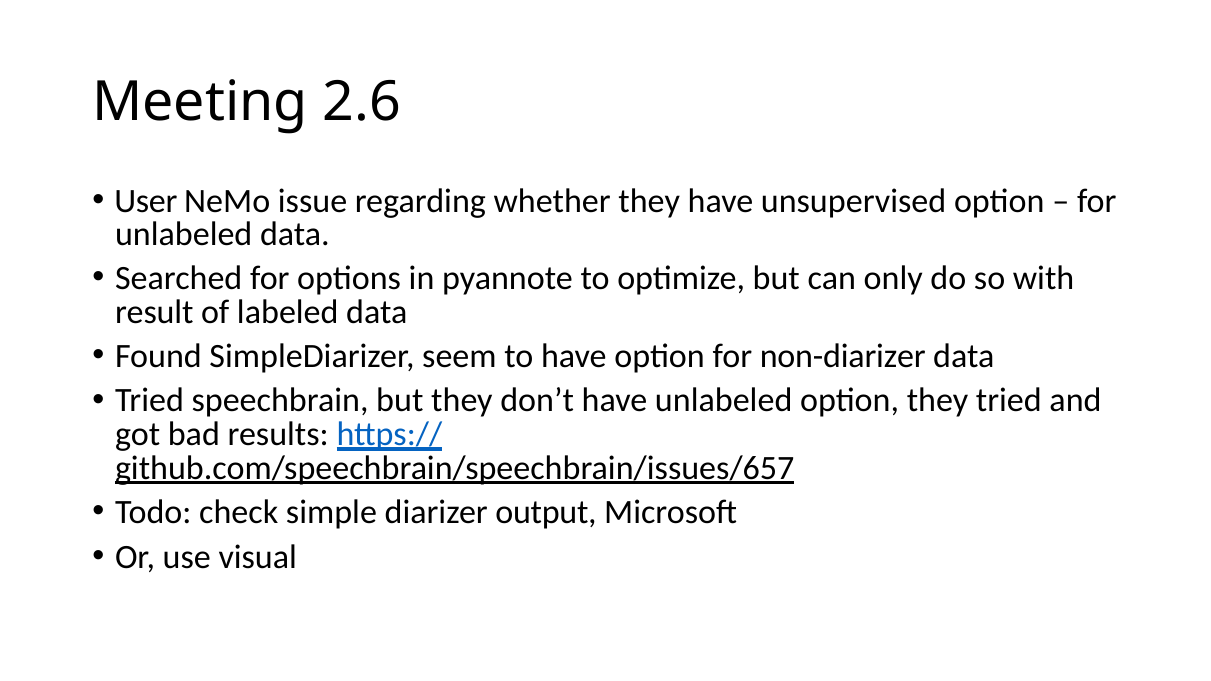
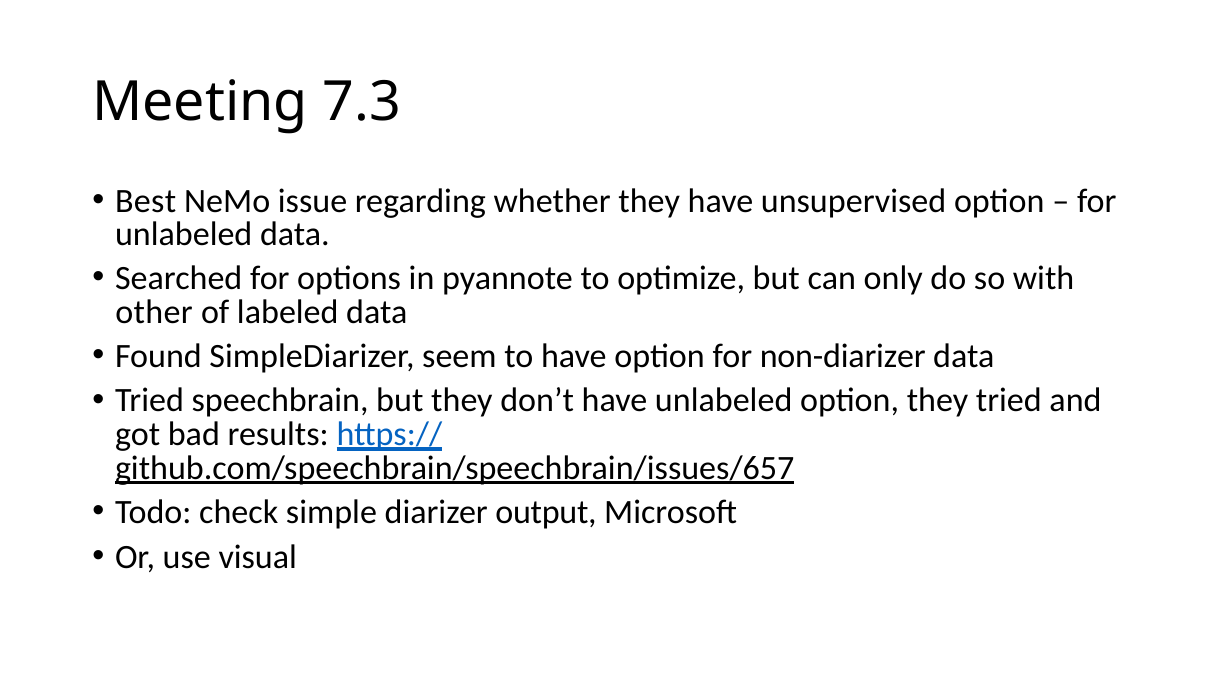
2.6: 2.6 -> 7.3
User: User -> Best
result: result -> other
